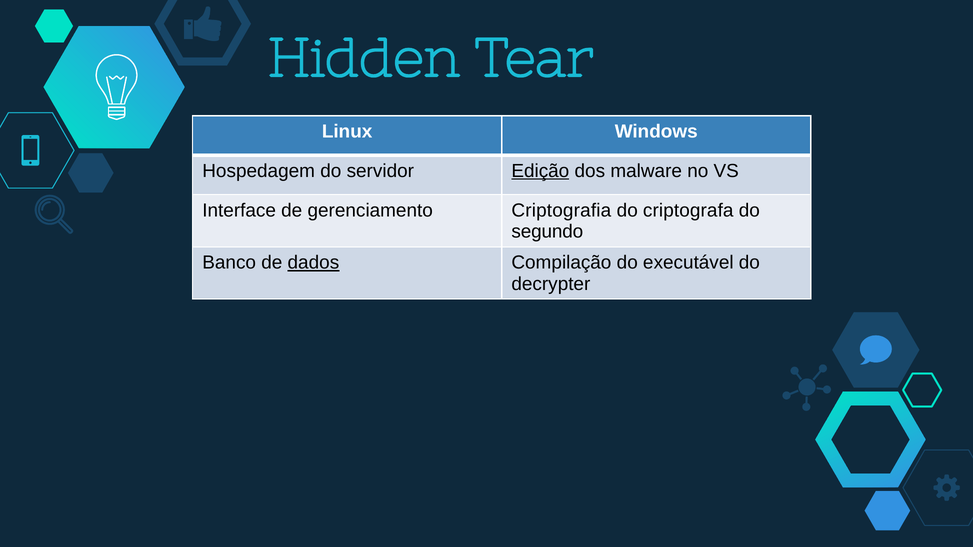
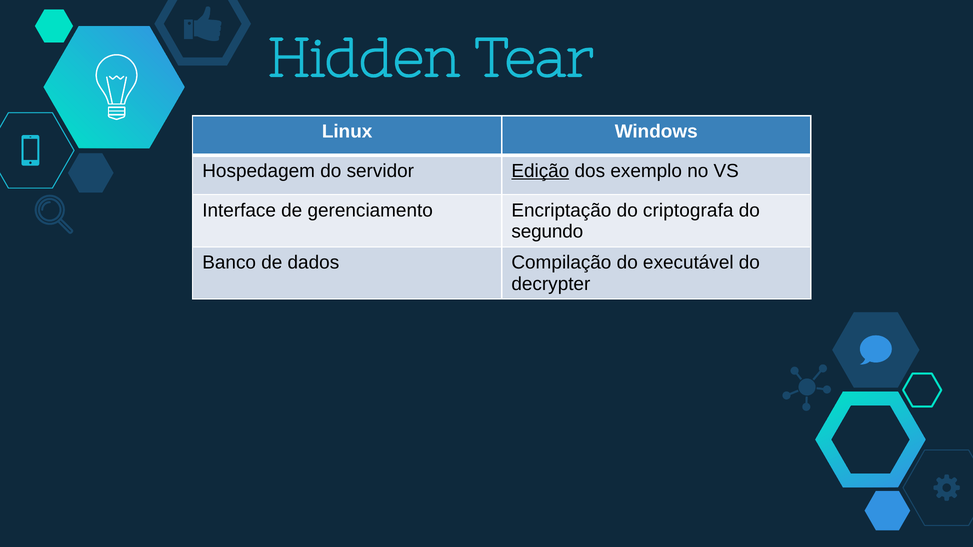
malware: malware -> exemplo
Criptografia: Criptografia -> Encriptação
dados underline: present -> none
